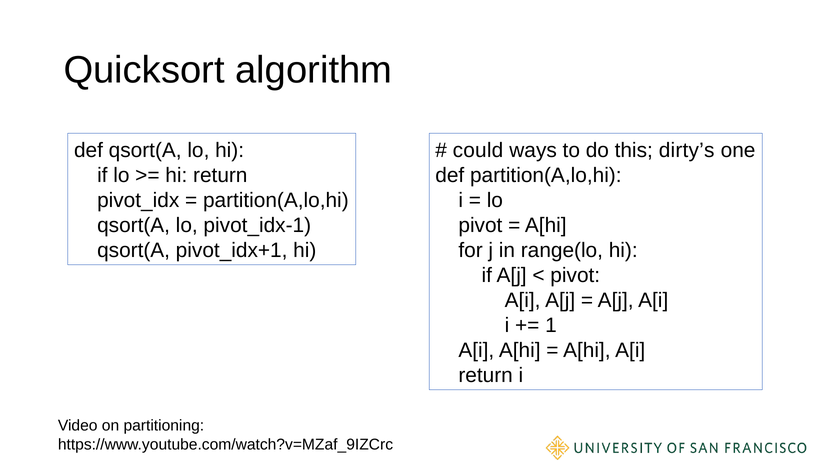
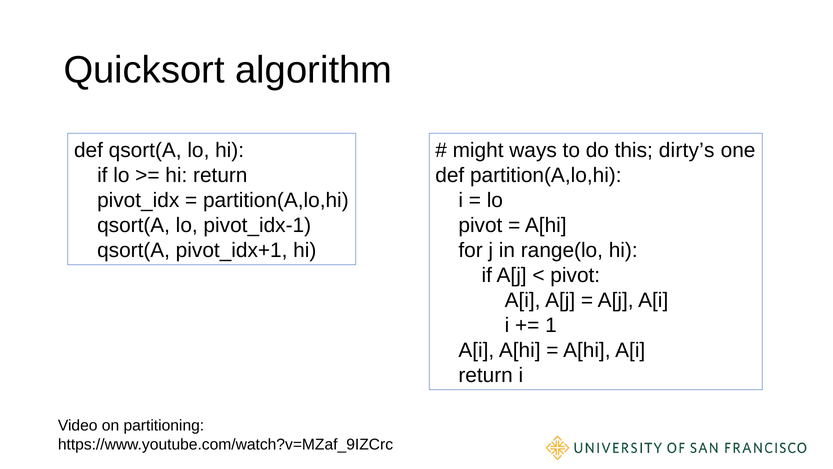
could: could -> might
